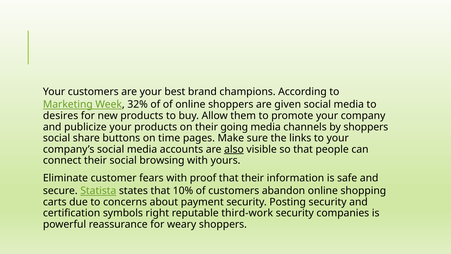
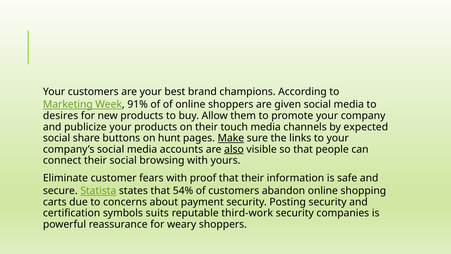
32%: 32% -> 91%
going: going -> touch
by shoppers: shoppers -> expected
time: time -> hunt
Make underline: none -> present
10%: 10% -> 54%
right: right -> suits
